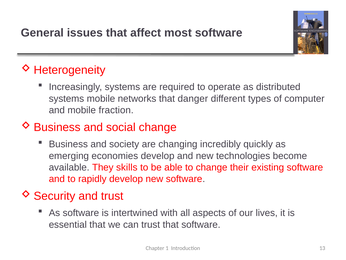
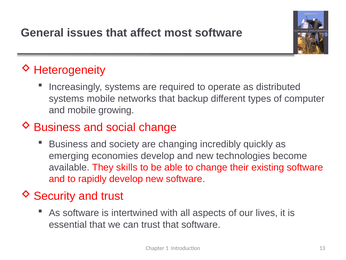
danger: danger -> backup
fraction: fraction -> growing
